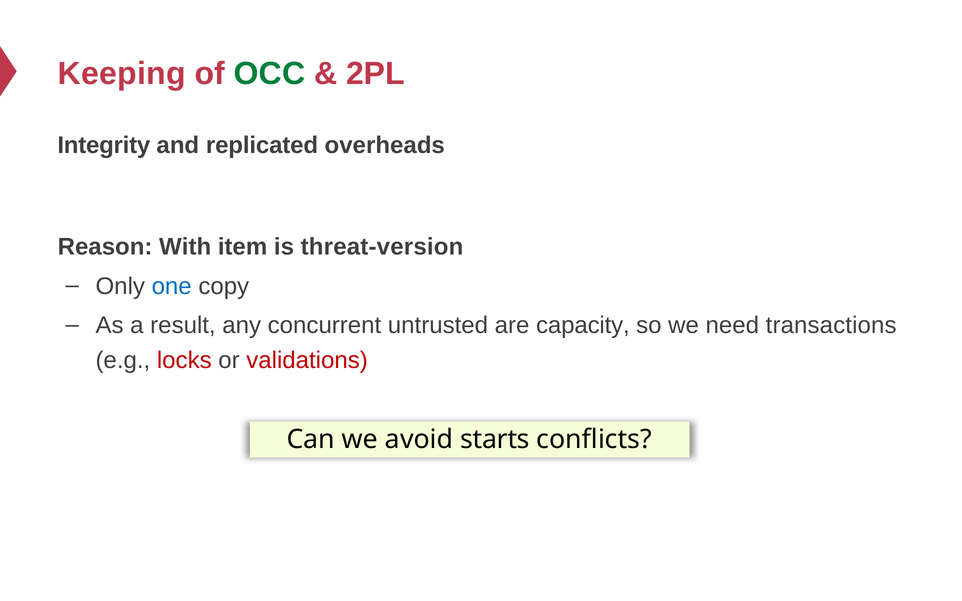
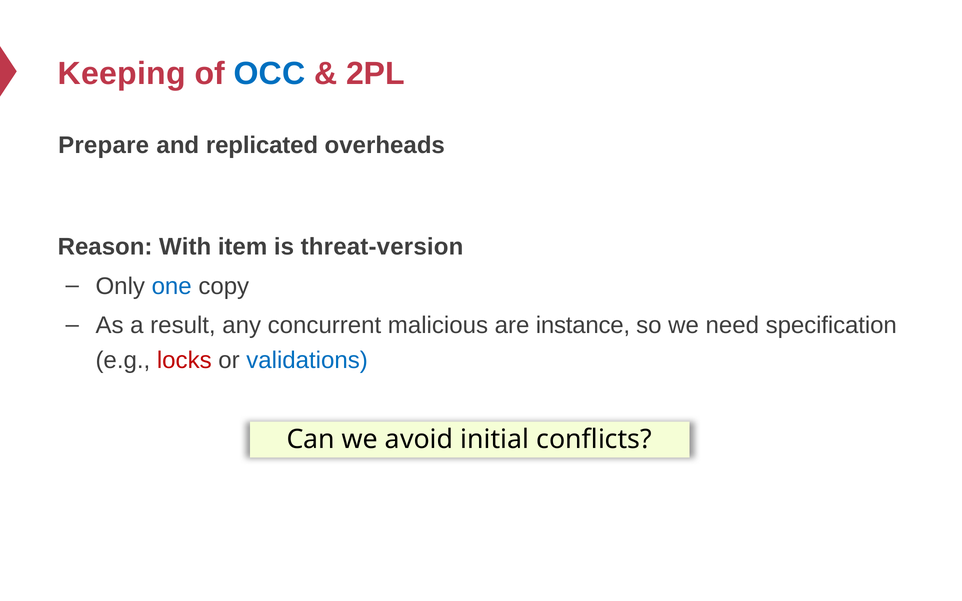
OCC colour: green -> blue
Integrity: Integrity -> Prepare
untrusted: untrusted -> malicious
capacity: capacity -> instance
transactions: transactions -> specification
validations colour: red -> blue
starts: starts -> initial
